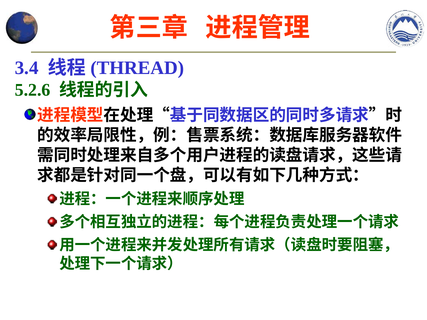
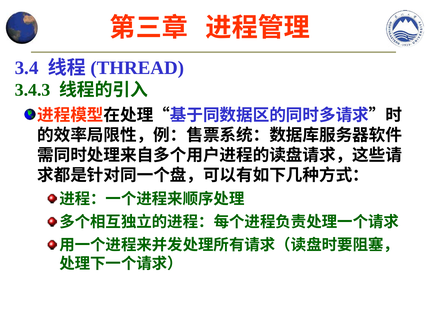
5.2.6: 5.2.6 -> 3.4.3
